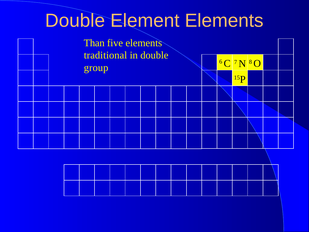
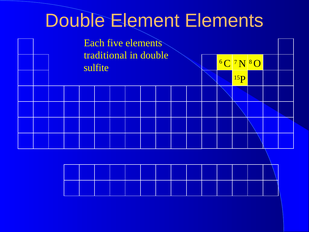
Than: Than -> Each
group: group -> sulfite
